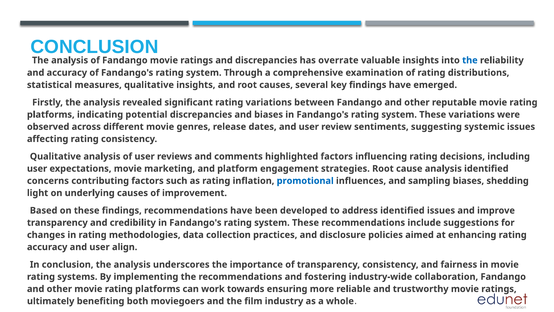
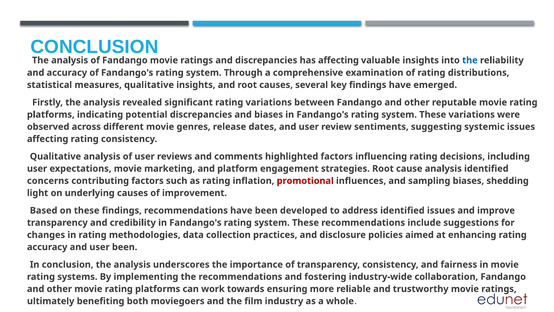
has overrate: overrate -> affecting
promotional colour: blue -> red
user align: align -> been
